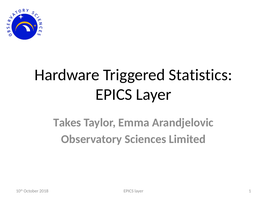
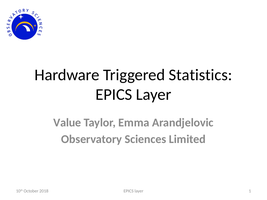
Takes: Takes -> Value
